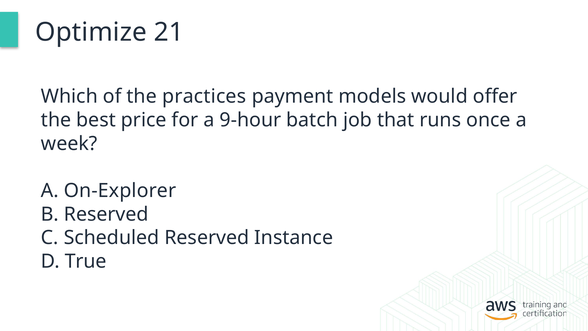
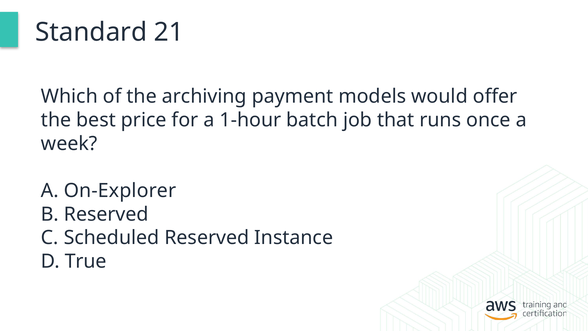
Optimize: Optimize -> Standard
practices: practices -> archiving
9-hour: 9-hour -> 1-hour
